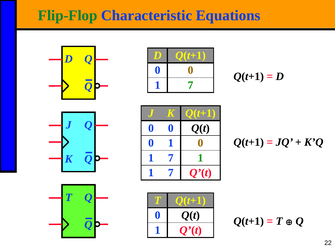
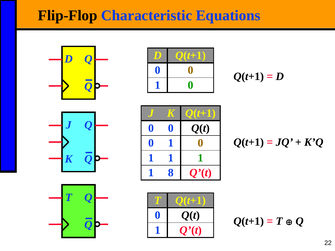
Flip-Flop colour: green -> black
7 at (191, 85): 7 -> 0
7 at (171, 158): 7 -> 1
7 at (171, 173): 7 -> 8
